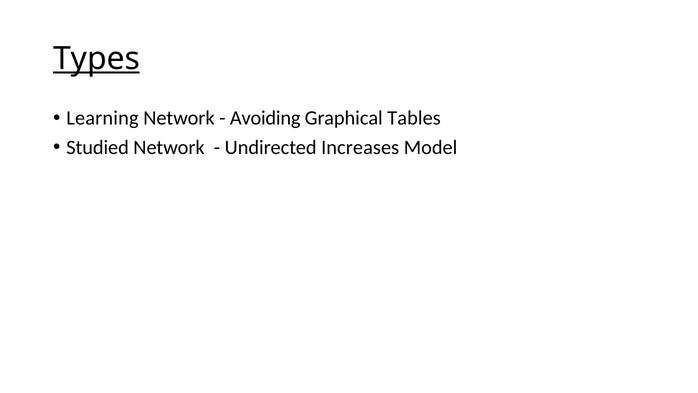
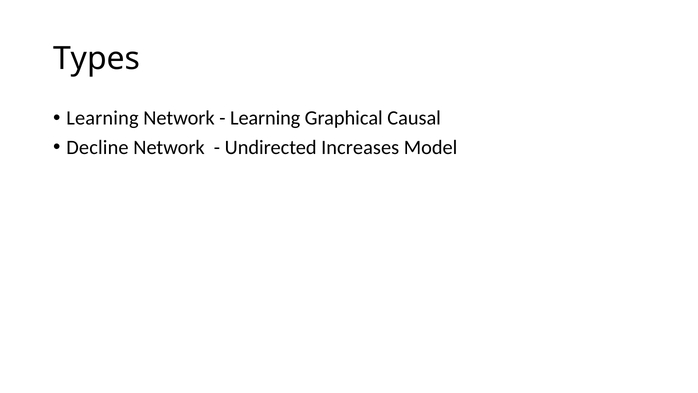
Types underline: present -> none
Avoiding at (265, 118): Avoiding -> Learning
Tables: Tables -> Causal
Studied: Studied -> Decline
